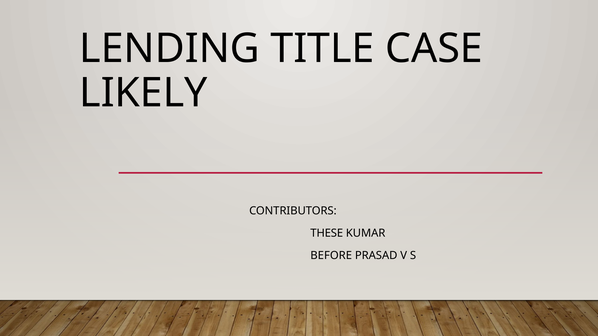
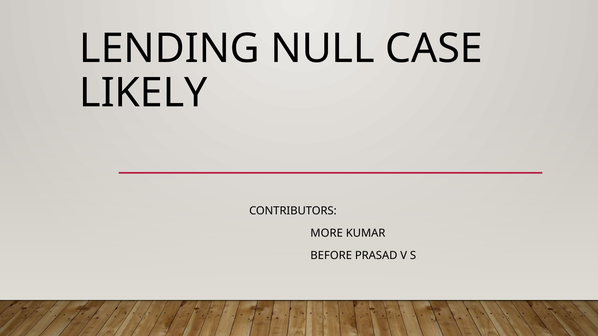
TITLE: TITLE -> NULL
THESE: THESE -> MORE
